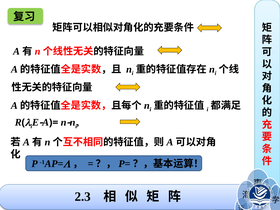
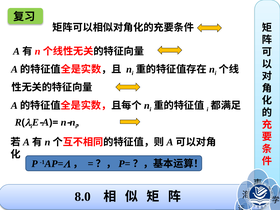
2.3: 2.3 -> 8.0
